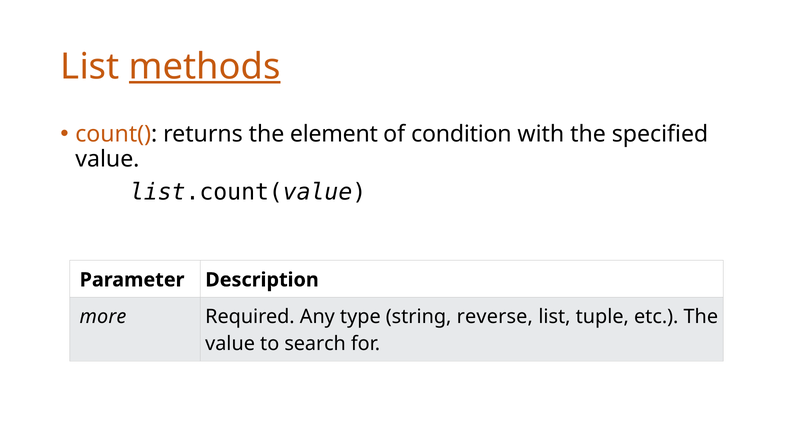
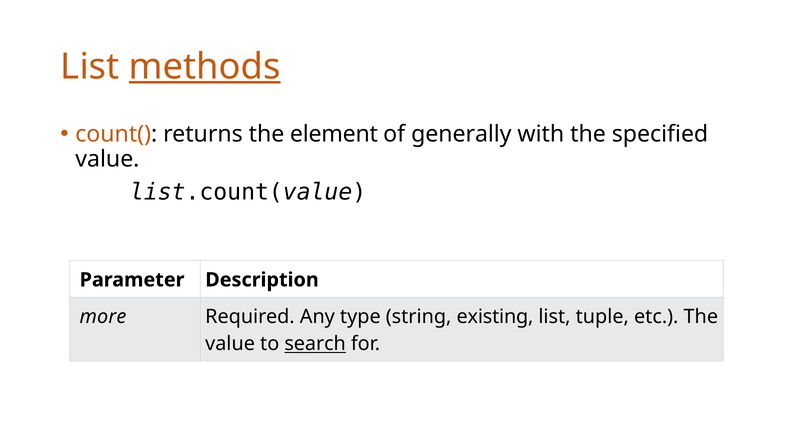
condition: condition -> generally
reverse: reverse -> existing
search underline: none -> present
